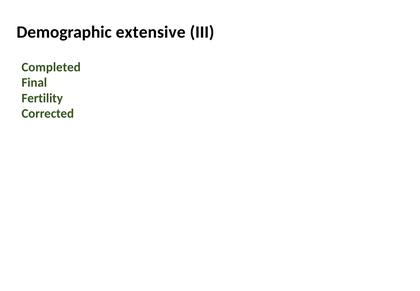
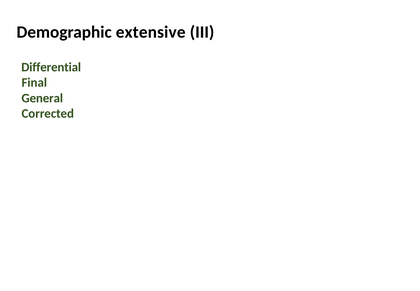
Completed: Completed -> Differential
Fertility: Fertility -> General
